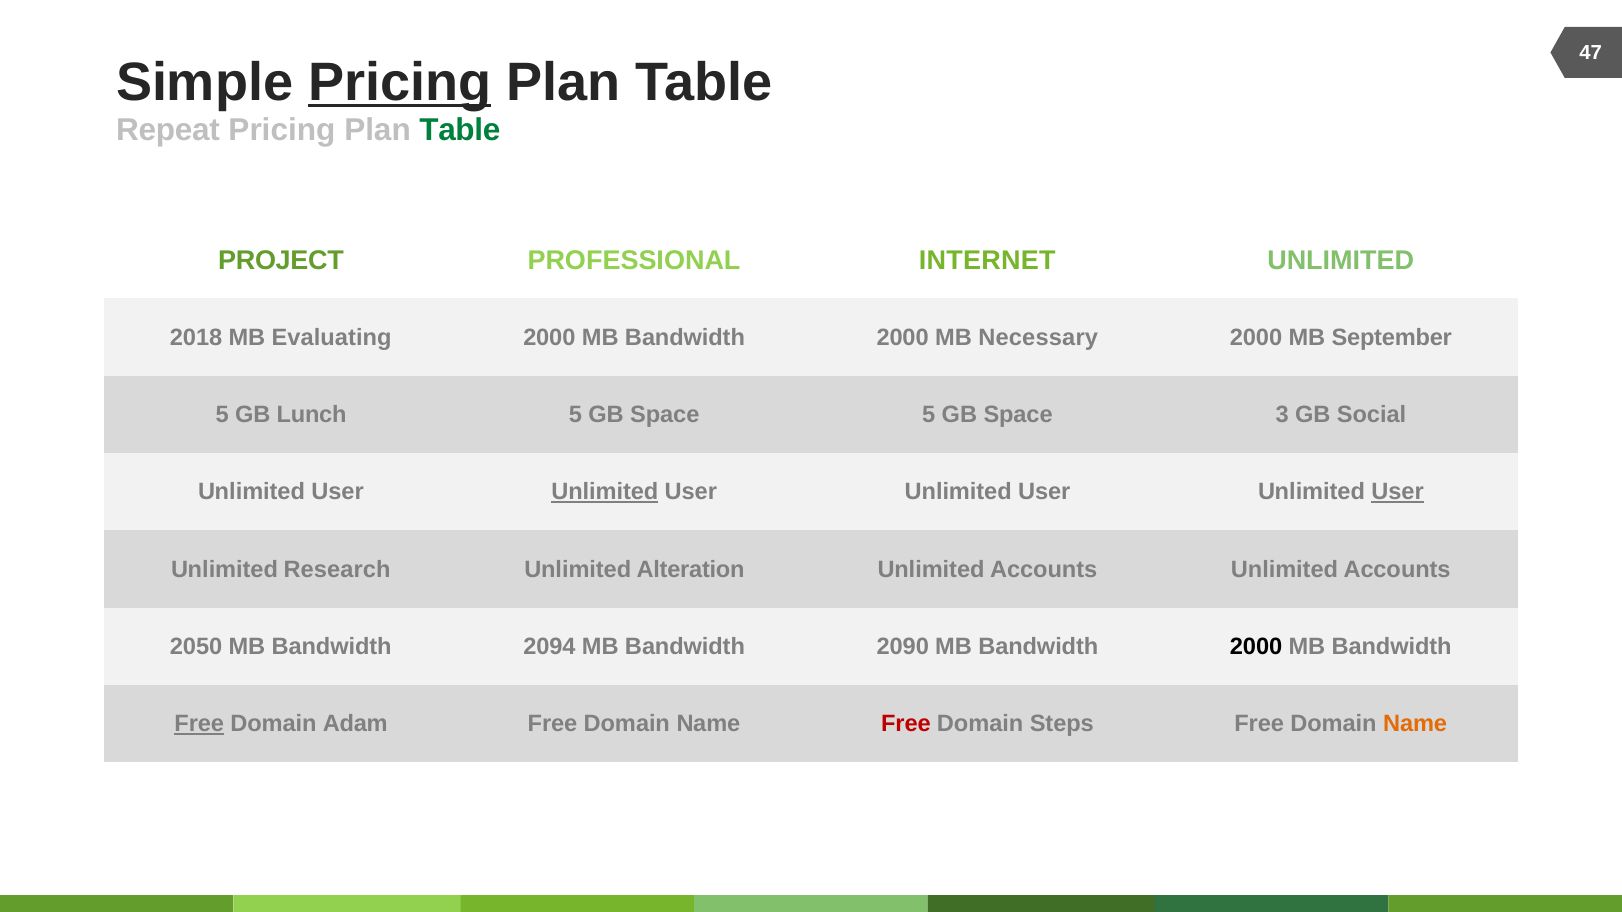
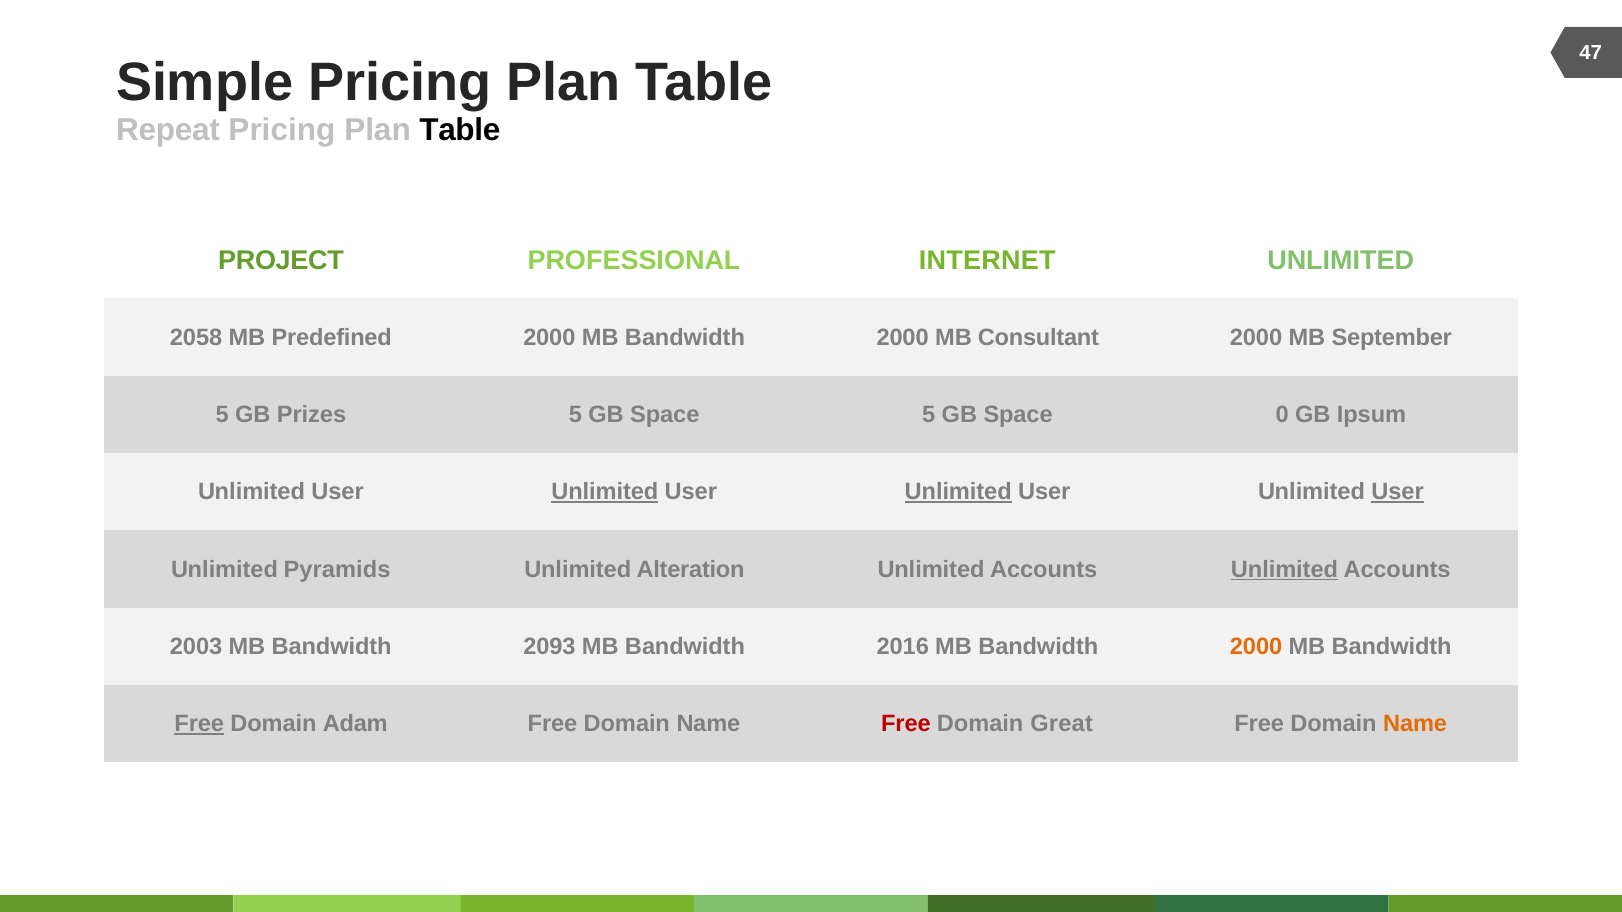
Pricing at (400, 83) underline: present -> none
Table at (460, 130) colour: green -> black
2018: 2018 -> 2058
Evaluating: Evaluating -> Predefined
Necessary: Necessary -> Consultant
Lunch: Lunch -> Prizes
3: 3 -> 0
Social: Social -> Ipsum
Unlimited at (958, 492) underline: none -> present
Research: Research -> Pyramids
Unlimited at (1285, 570) underline: none -> present
2050: 2050 -> 2003
2094: 2094 -> 2093
2090: 2090 -> 2016
2000 at (1256, 647) colour: black -> orange
Steps: Steps -> Great
